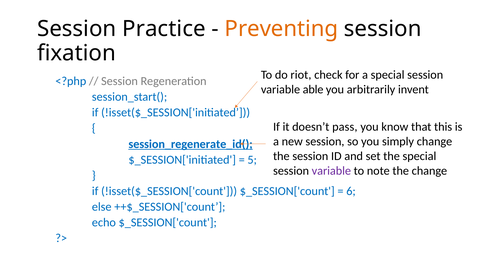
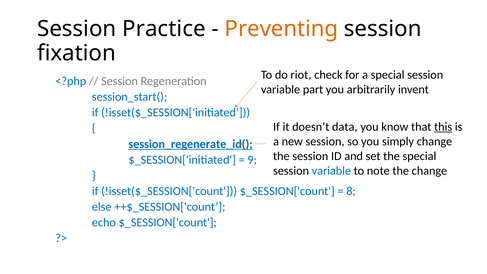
able: able -> part
pass: pass -> data
this underline: none -> present
5: 5 -> 9
variable at (331, 171) colour: purple -> blue
6: 6 -> 8
